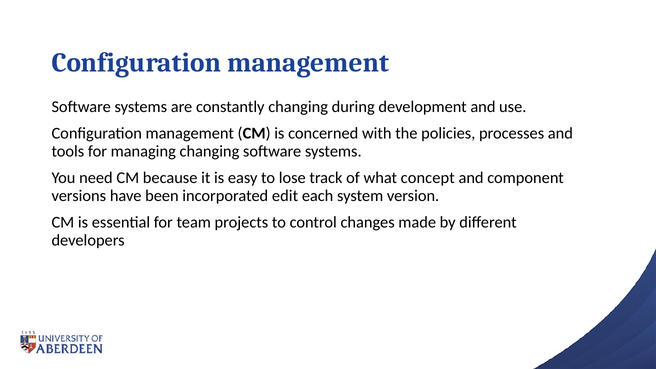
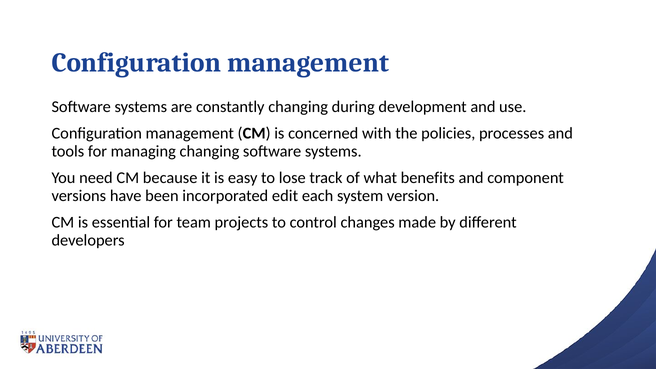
concept: concept -> benefits
